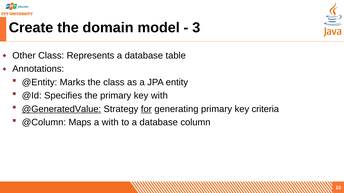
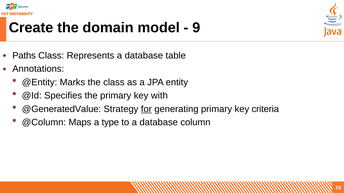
3: 3 -> 9
Other: Other -> Paths
@GeneratedValue underline: present -> none
a with: with -> type
